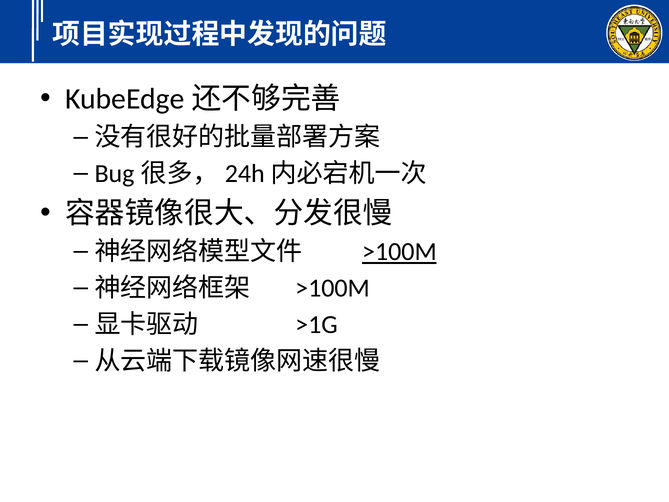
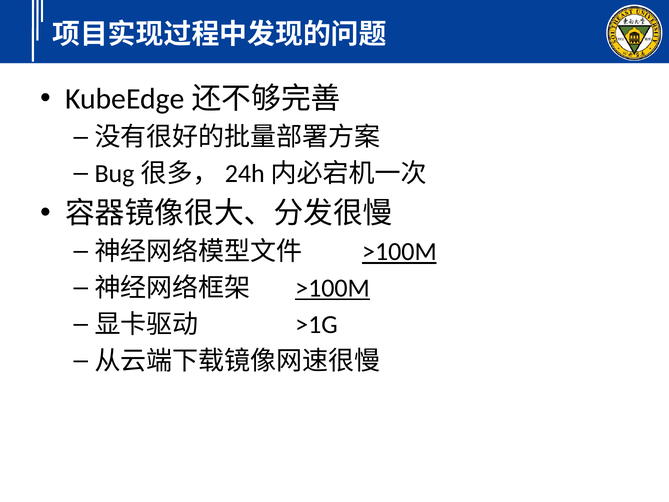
>100M at (333, 288) underline: none -> present
